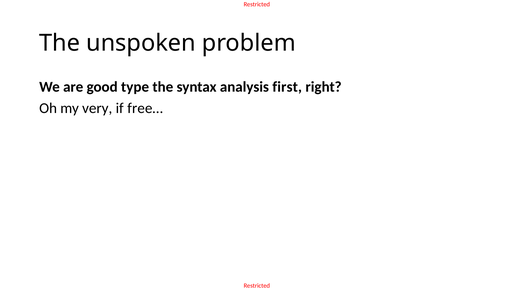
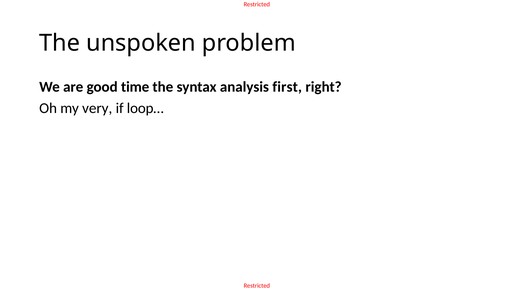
type: type -> time
free…: free… -> loop…
